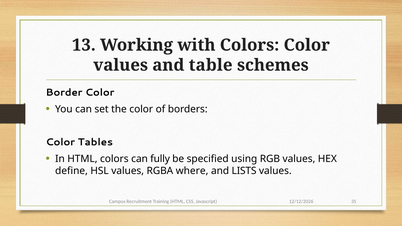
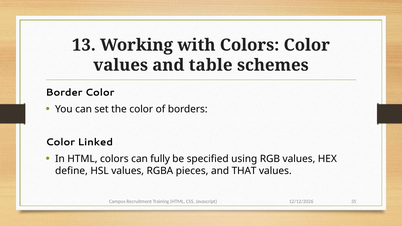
Tables: Tables -> Linked
where: where -> pieces
LISTS: LISTS -> THAT
